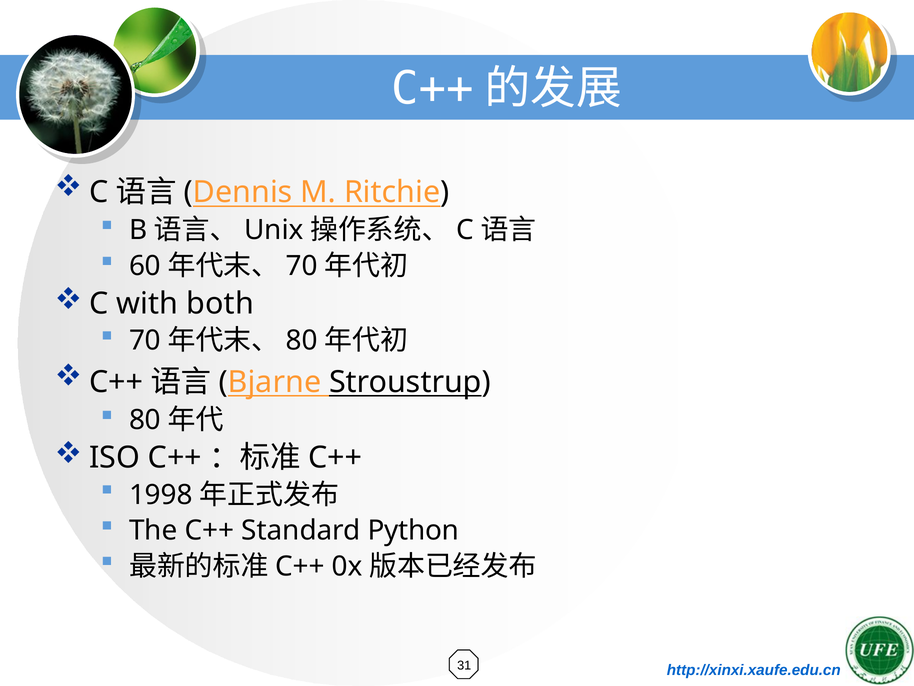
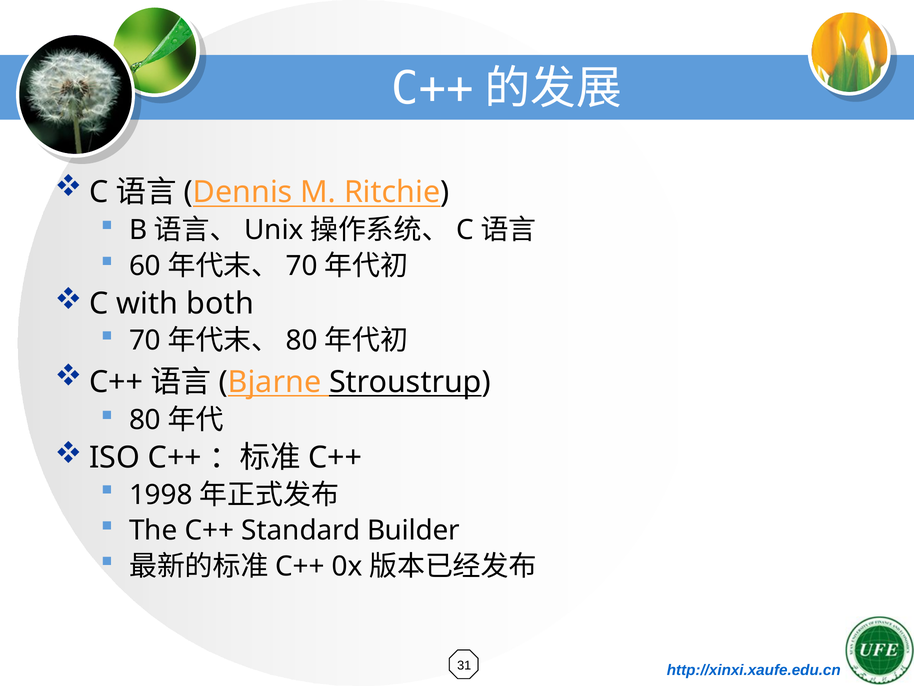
Python: Python -> Builder
